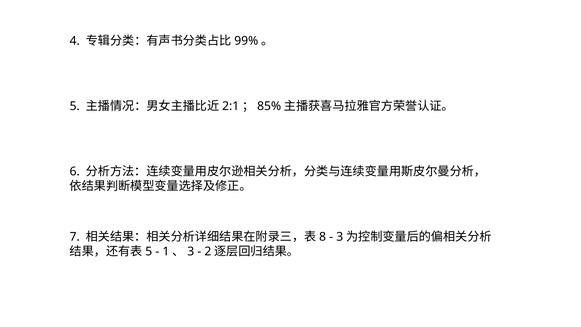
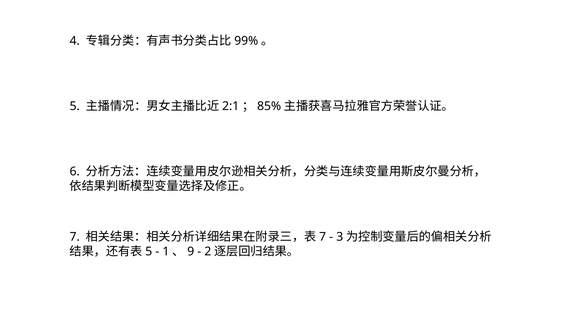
8 at (323, 237): 8 -> 7
3 at (191, 251): 3 -> 9
